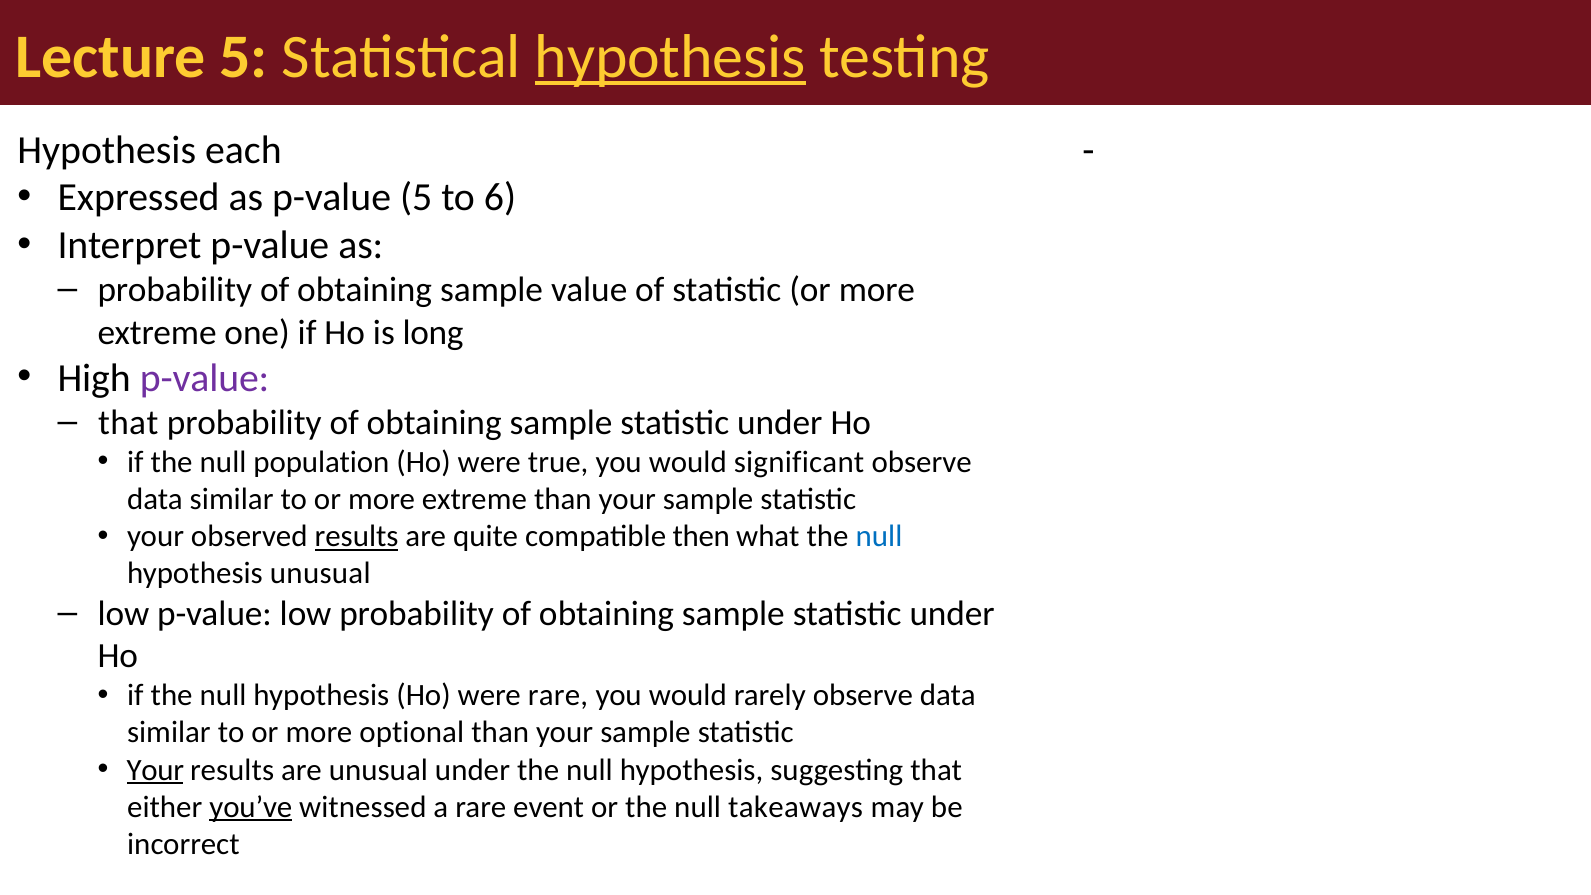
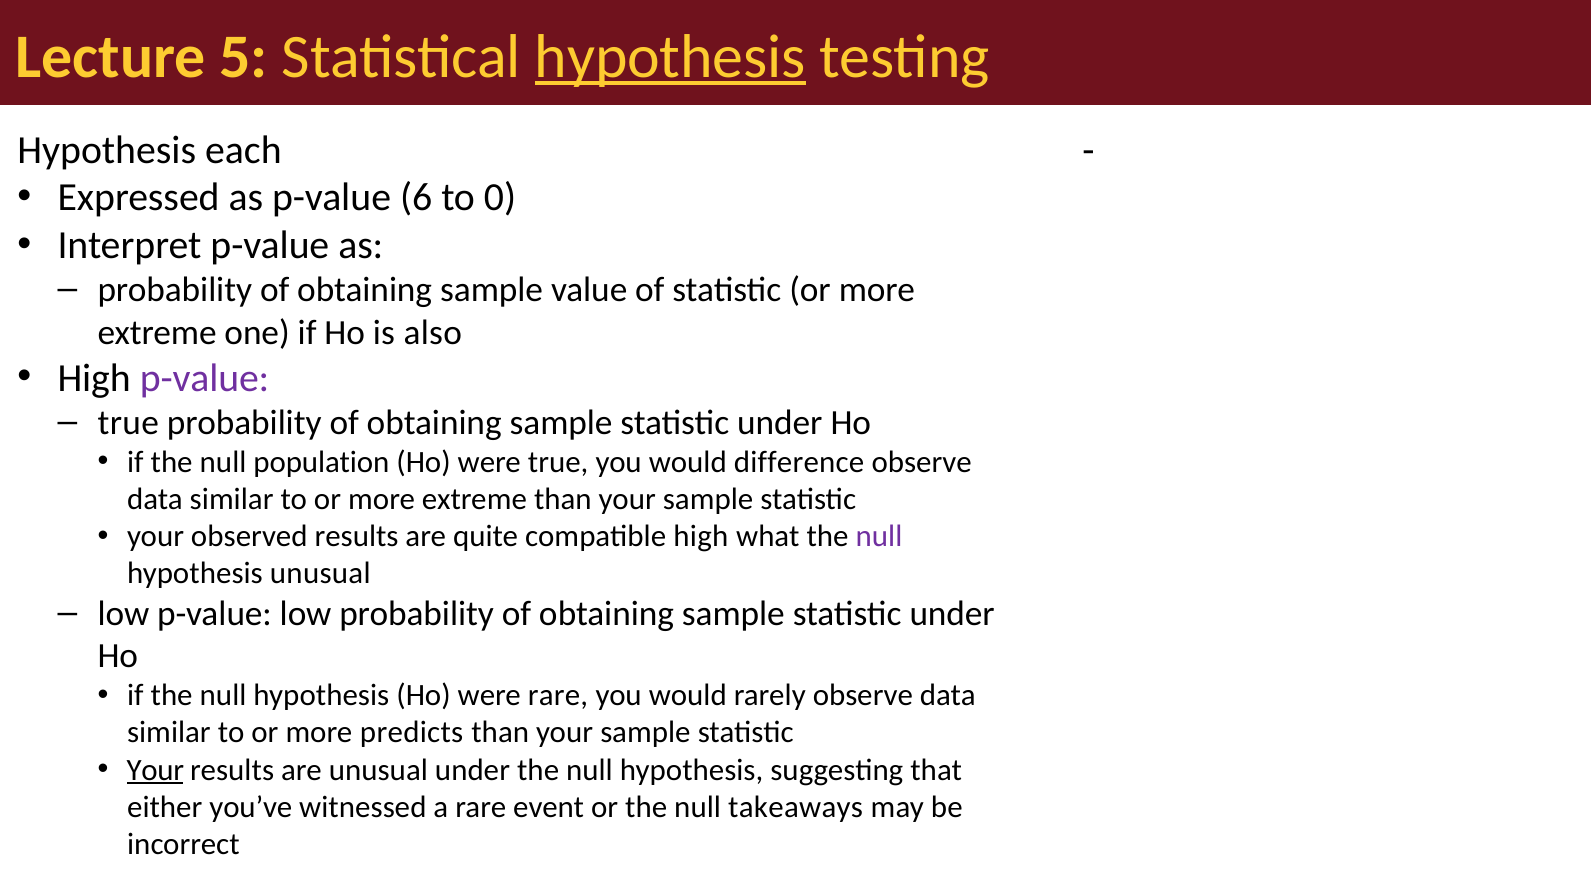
p-value 5: 5 -> 6
6: 6 -> 0
long: long -> also
that at (128, 423): that -> true
significant: significant -> difference
results at (357, 536) underline: present -> none
compatible then: then -> high
null at (879, 536) colour: blue -> purple
optional: optional -> predicts
you’ve underline: present -> none
